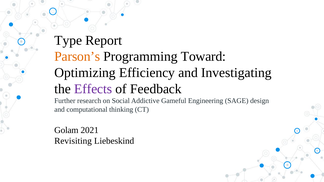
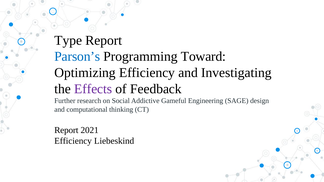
Parson’s colour: orange -> blue
Golam at (66, 130): Golam -> Report
Revisiting at (73, 141): Revisiting -> Efficiency
